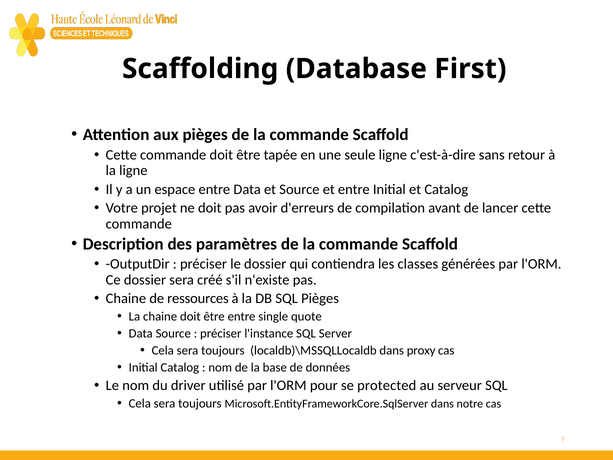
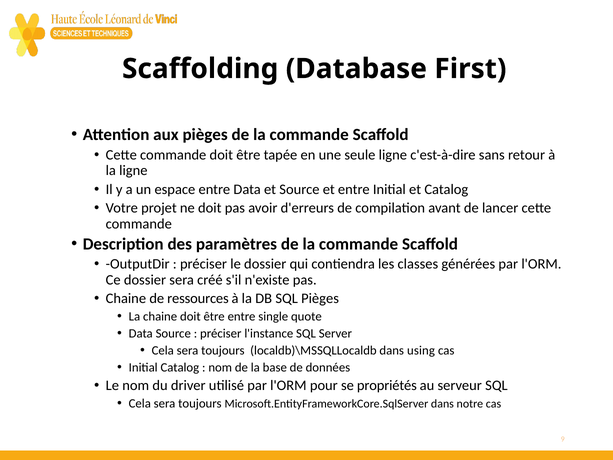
proxy: proxy -> using
protected: protected -> propriétés
